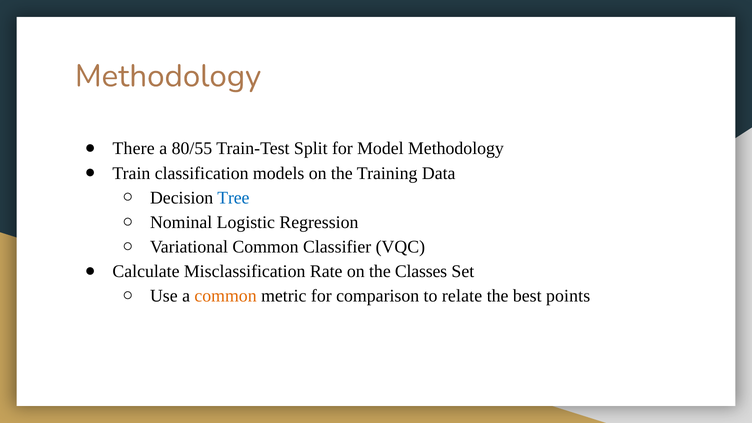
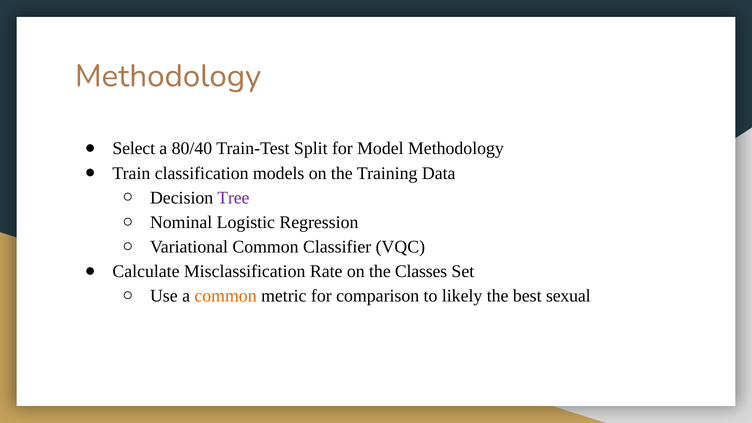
There: There -> Select
80/55: 80/55 -> 80/40
Tree colour: blue -> purple
relate: relate -> likely
points: points -> sexual
